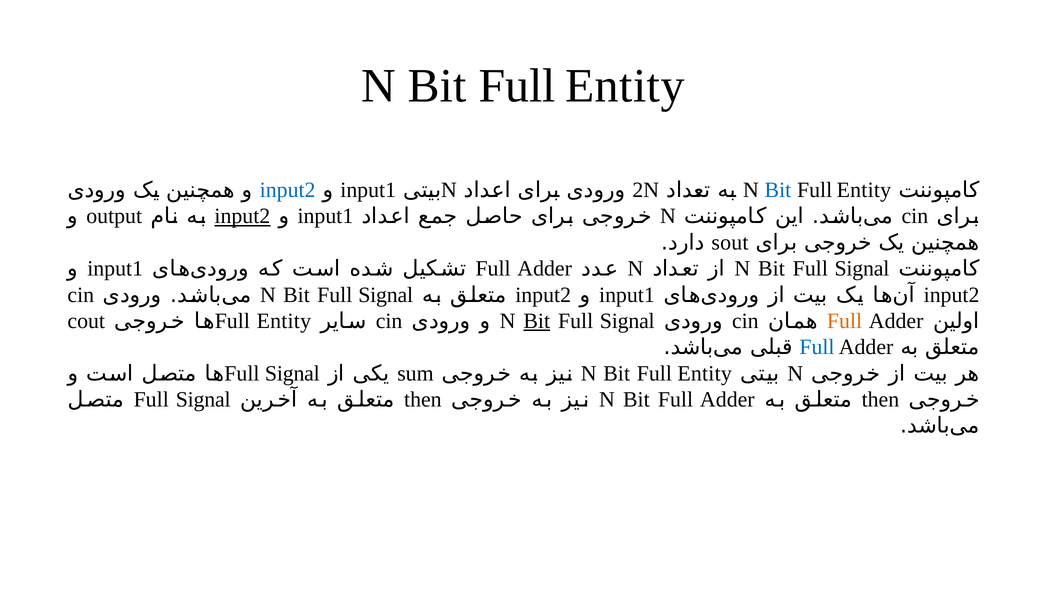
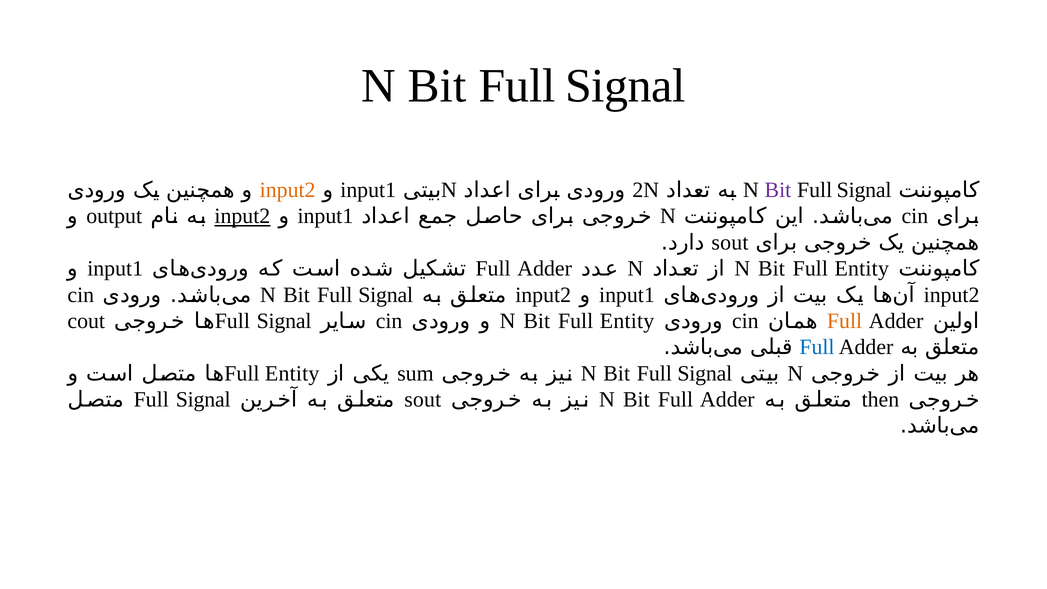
Entity at (625, 86): Entity -> Signal
input2 at (288, 190) colour: blue -> orange
Bit at (778, 190) colour: blue -> purple
Entity at (864, 190): Entity -> Signal
Signal at (862, 269): Signal -> Entity
Entity at (284, 321): Entity -> Signal
Bit at (537, 321) underline: present -> none
Signal at (627, 321): Signal -> Entity
Signal at (292, 373): Signal -> Entity
Entity at (705, 373): Entity -> Signal
then at (423, 400): then -> sout
